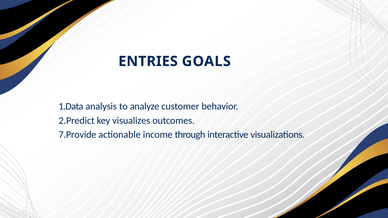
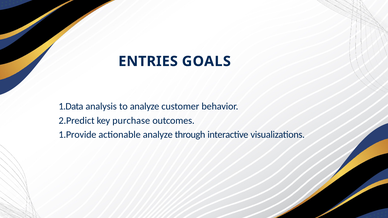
visualizes: visualizes -> purchase
7.Provide: 7.Provide -> 1.Provide
actionable income: income -> analyze
